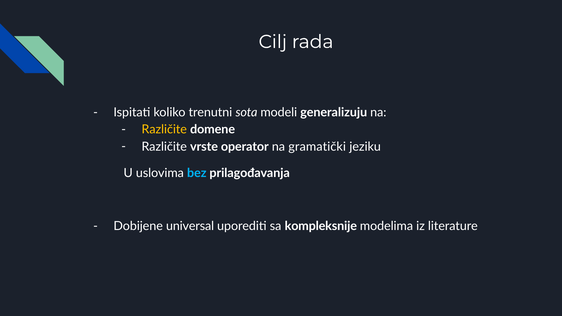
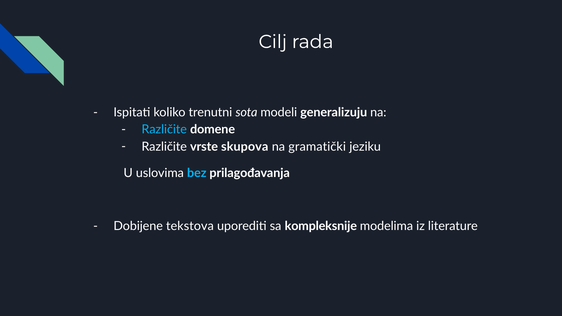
Različite at (164, 130) colour: yellow -> light blue
operator: operator -> skupova
universal: universal -> tekstova
